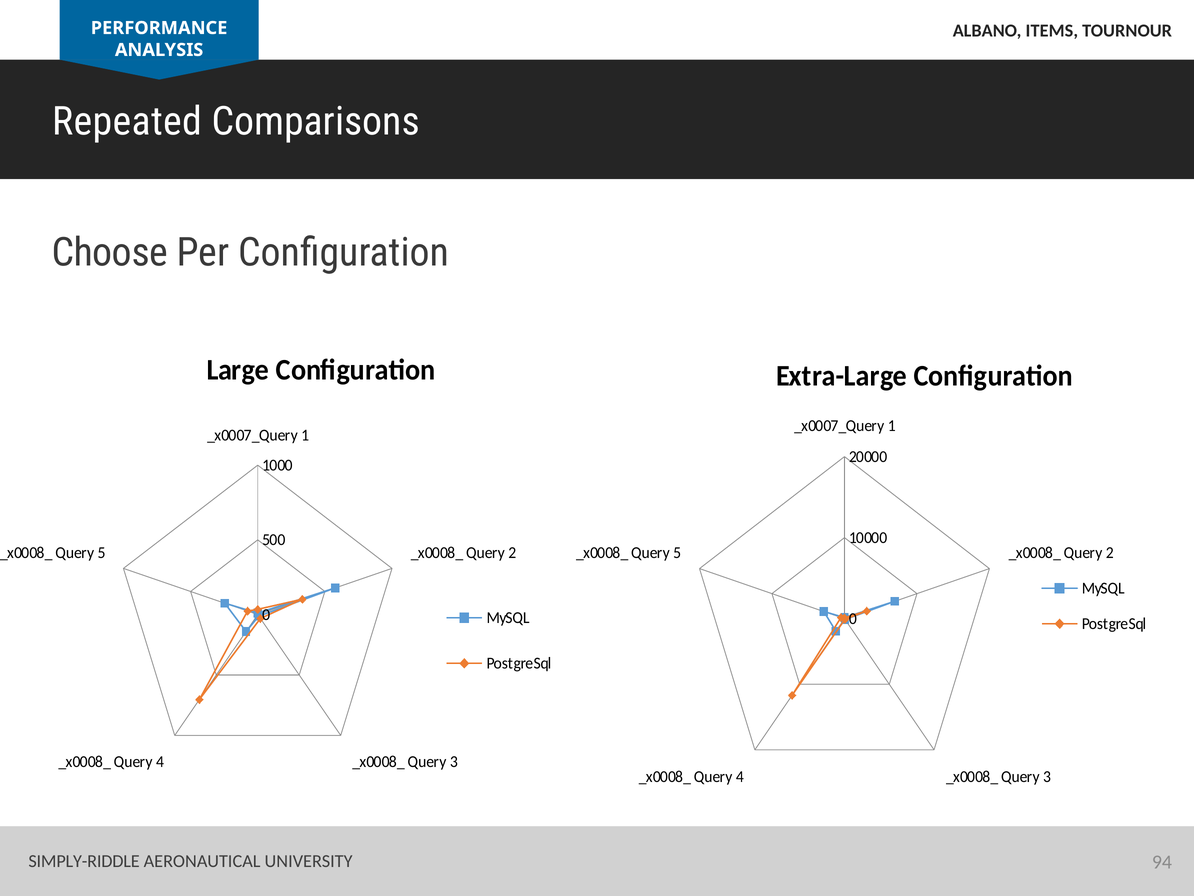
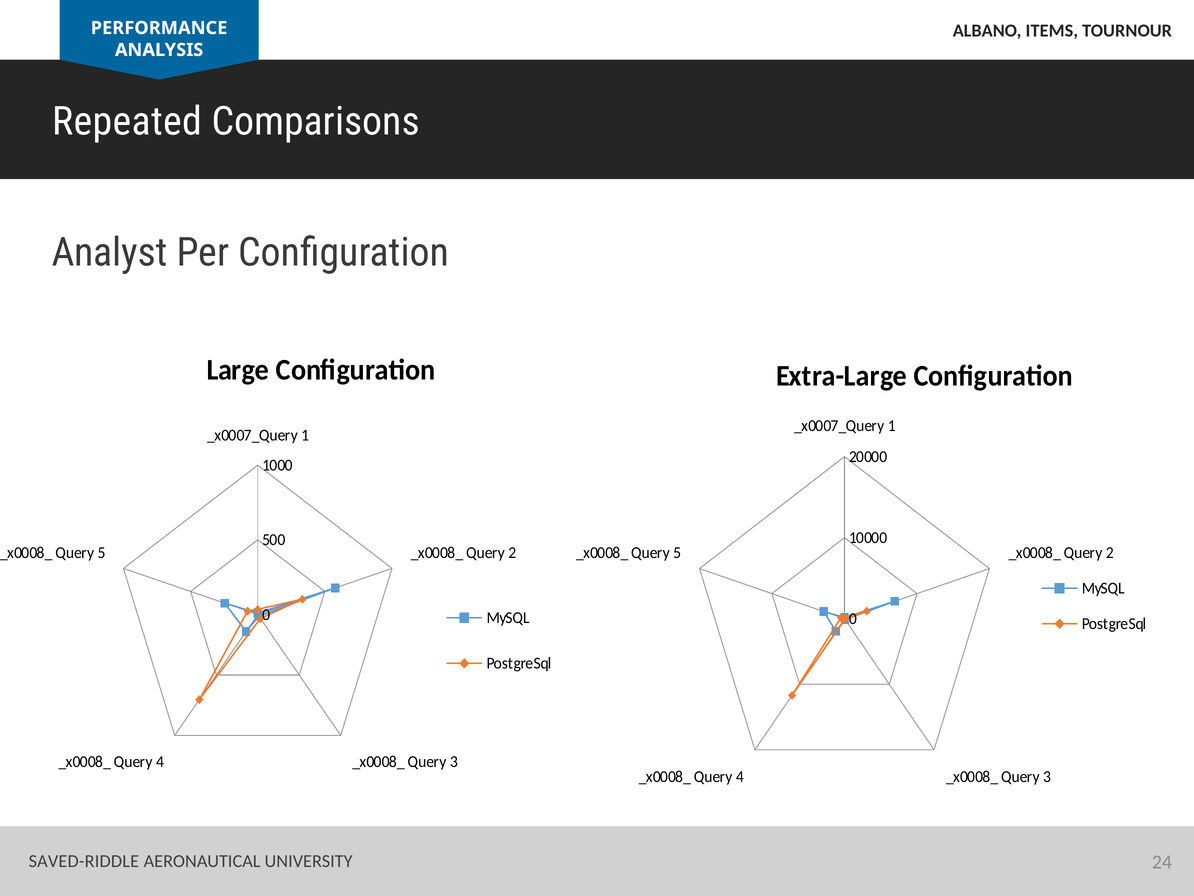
Choose: Choose -> Analyst
SIMPLY-RIDDLE: SIMPLY-RIDDLE -> SAVED-RIDDLE
94: 94 -> 24
